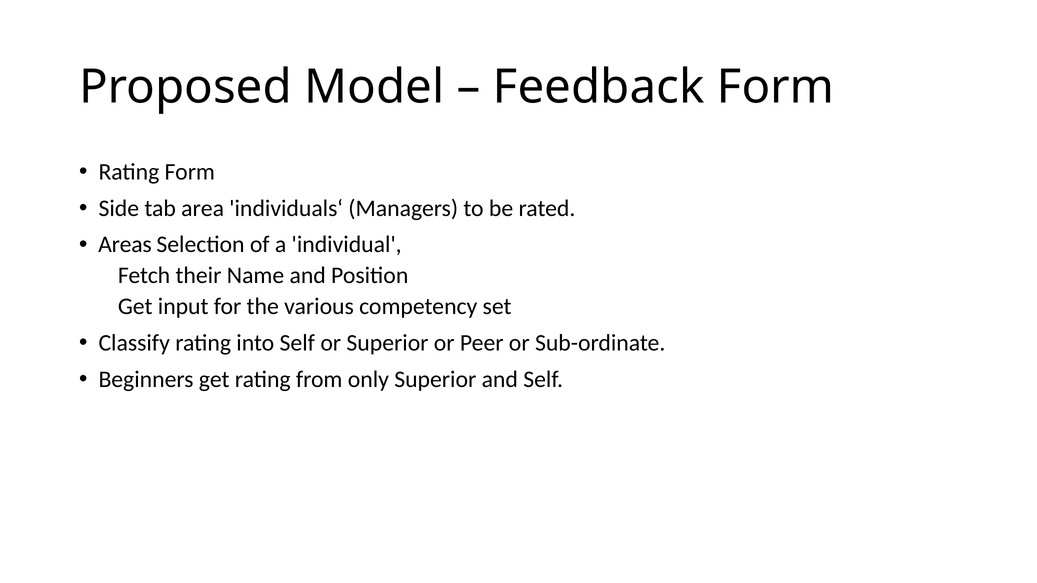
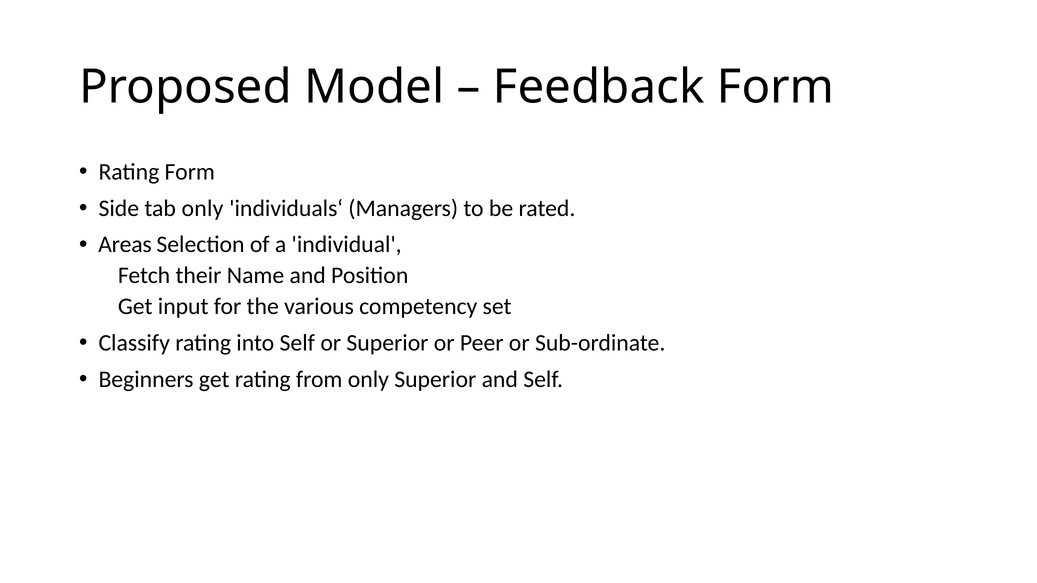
tab area: area -> only
